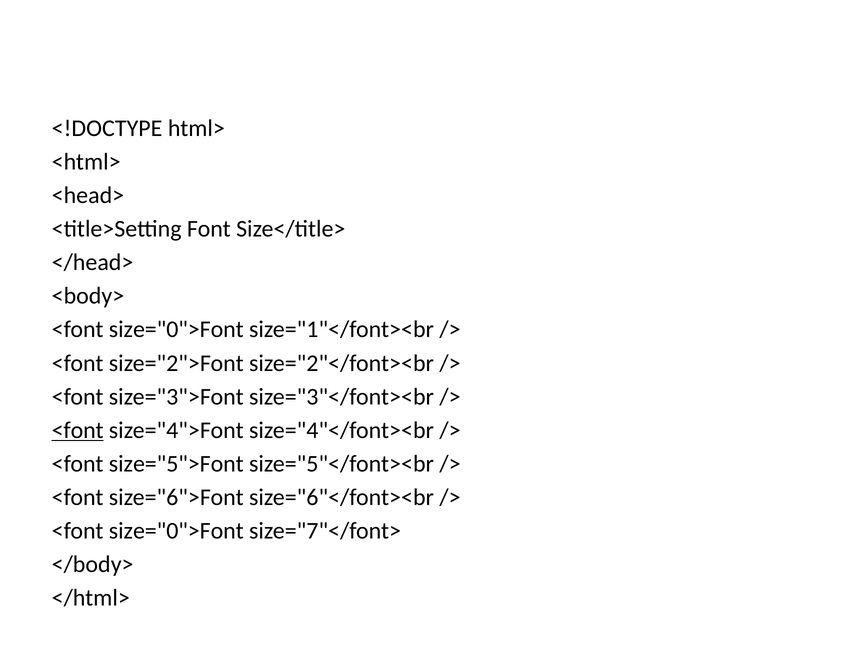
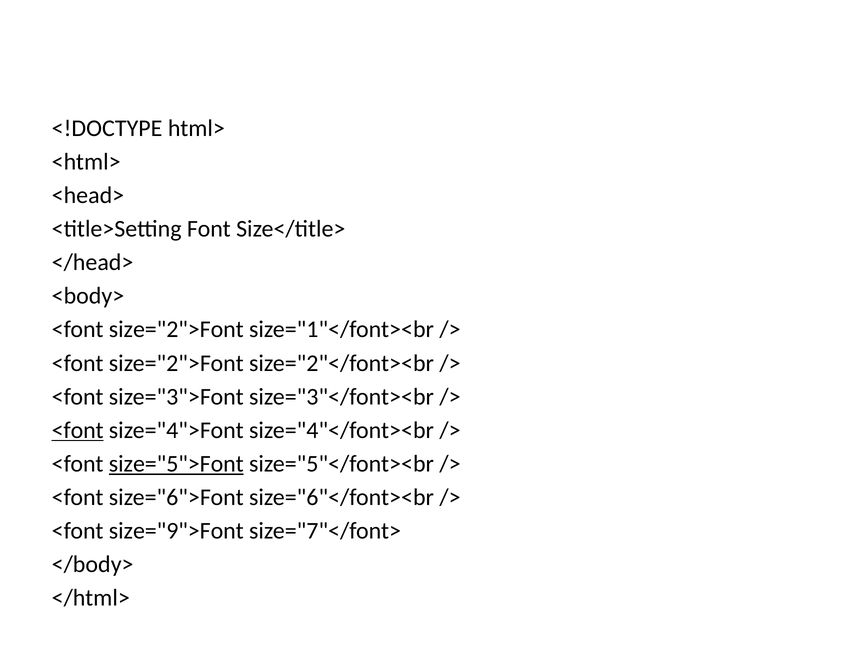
size="0">Font at (176, 329): size="0">Font -> size="2">Font
size="5">Font underline: none -> present
size="0">Font at (176, 530): size="0">Font -> size="9">Font
